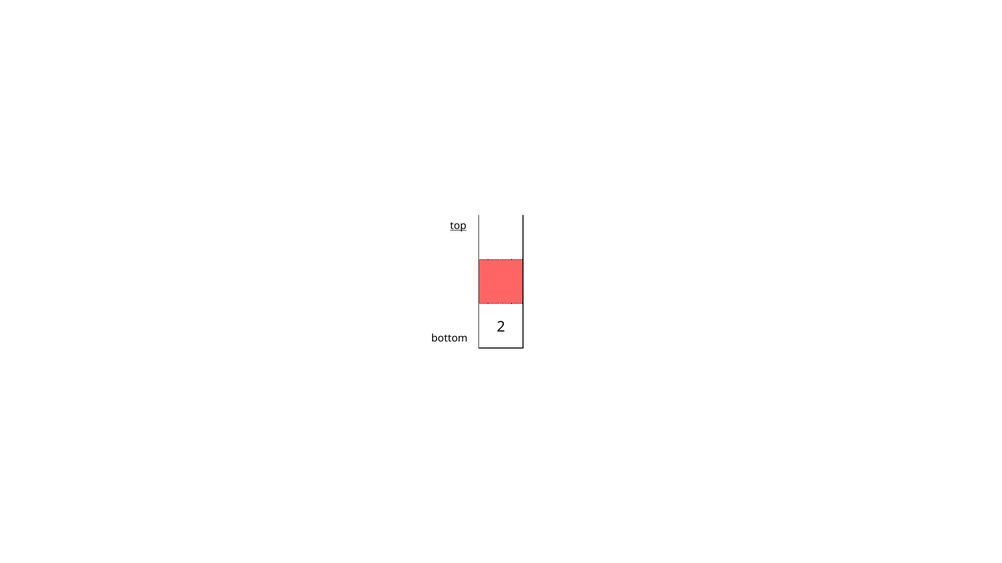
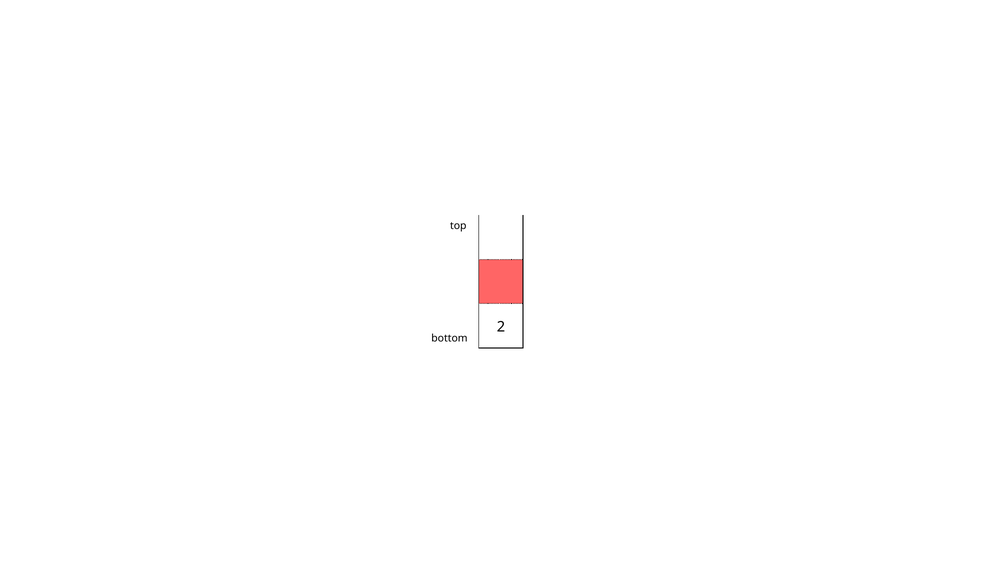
top underline: present -> none
